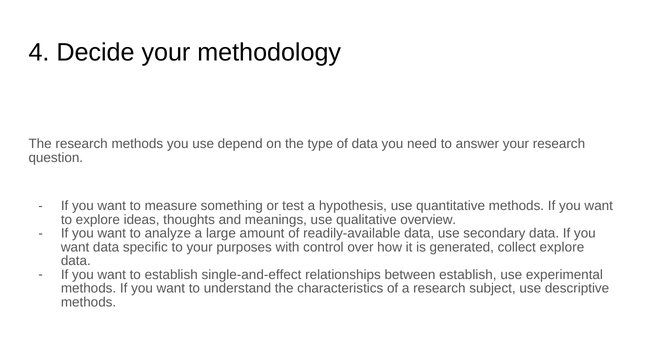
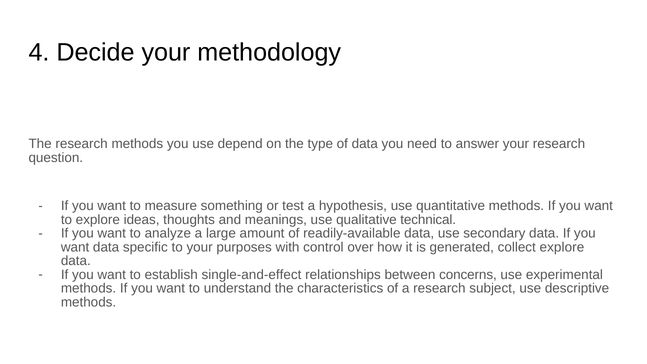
overview: overview -> technical
between establish: establish -> concerns
